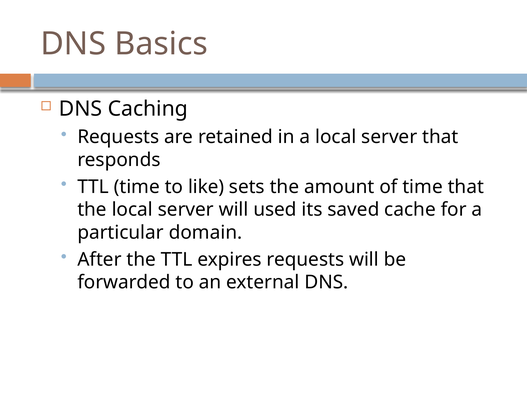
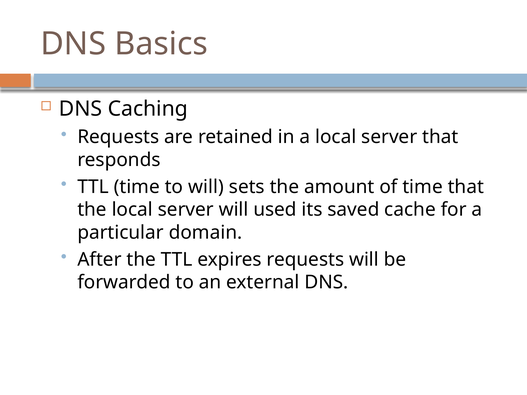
to like: like -> will
